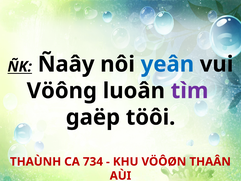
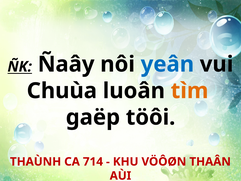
Vöông: Vöông -> Chuùa
tìm colour: purple -> orange
734: 734 -> 714
